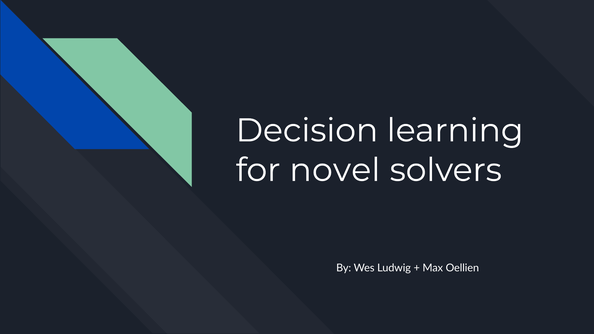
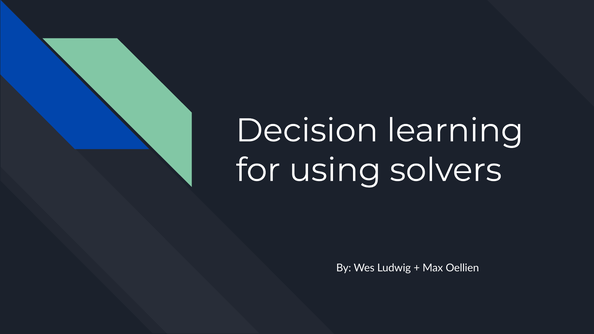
novel: novel -> using
